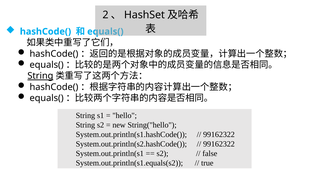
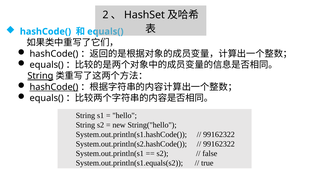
hashCode( at (54, 87) underline: none -> present
